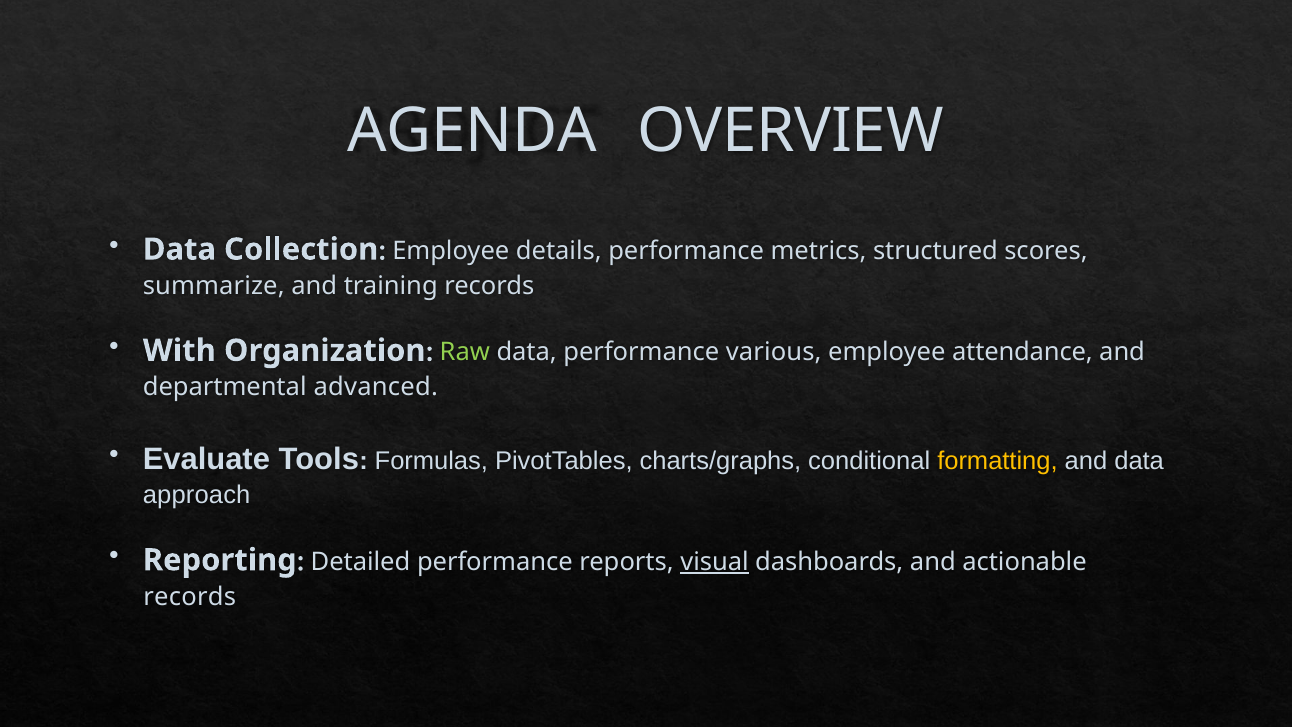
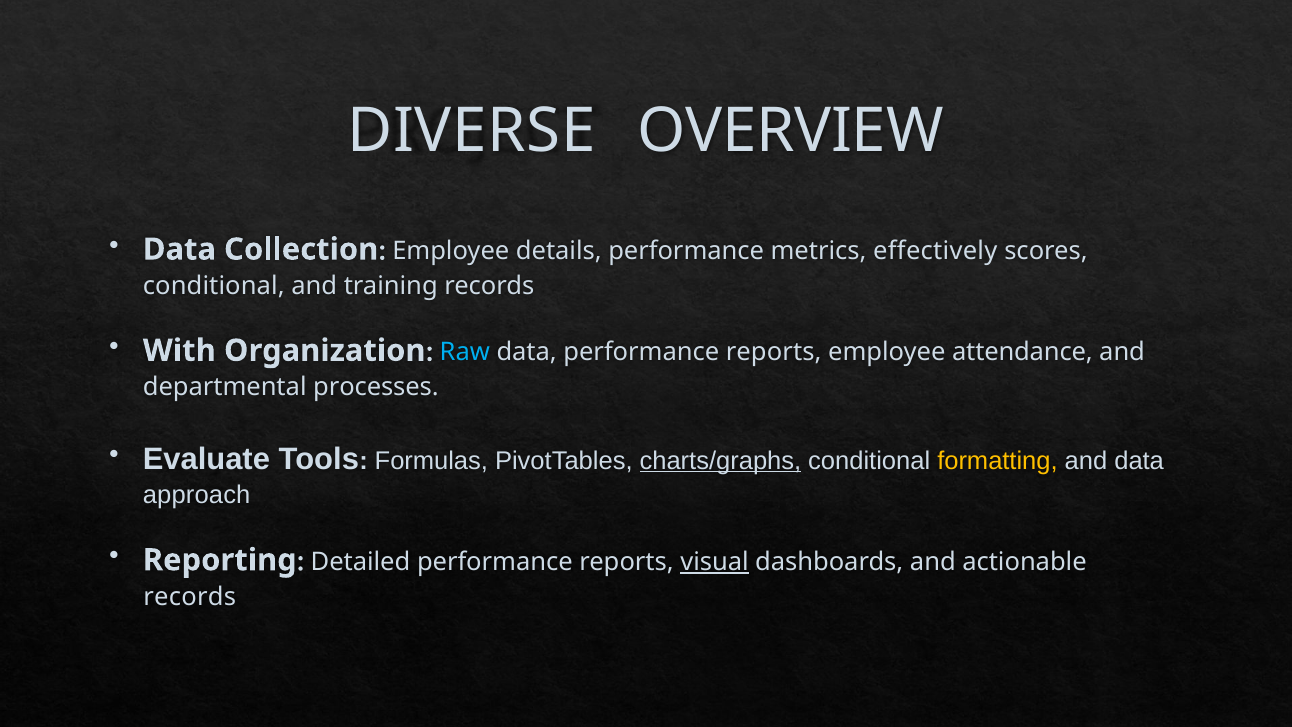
AGENDA: AGENDA -> DIVERSE
structured: structured -> effectively
summarize at (214, 286): summarize -> conditional
Raw colour: light green -> light blue
data performance various: various -> reports
advanced: advanced -> processes
charts/graphs underline: none -> present
